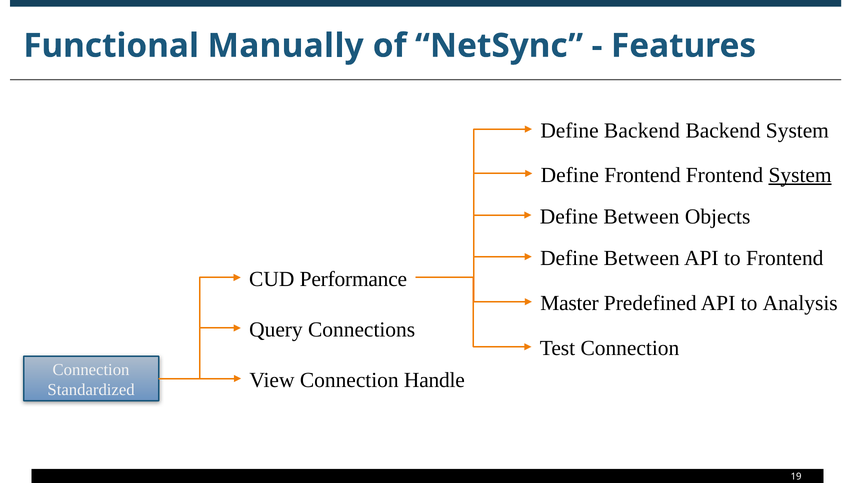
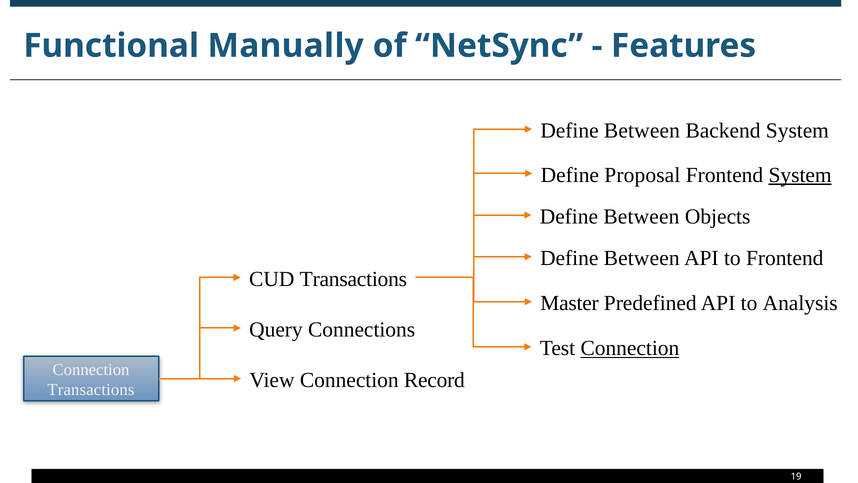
Backend at (642, 131): Backend -> Between
Define Frontend: Frontend -> Proposal
CUD Performance: Performance -> Transactions
Connection at (630, 348) underline: none -> present
Handle: Handle -> Record
Standardized at (91, 390): Standardized -> Transactions
